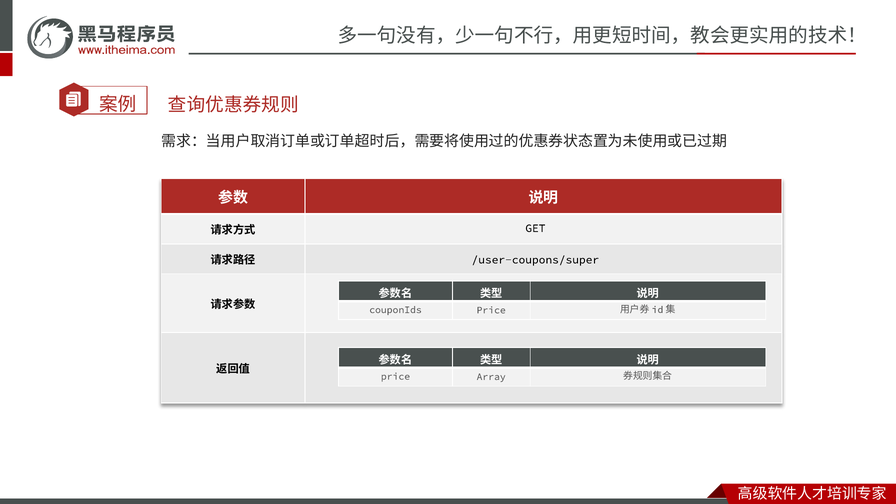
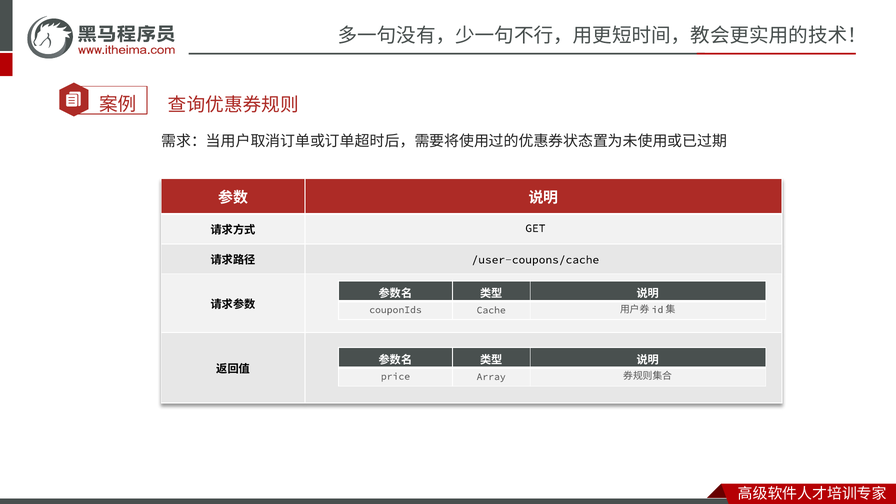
/user-coupons/super: /user-coupons/super -> /user-coupons/cache
couponIds Price: Price -> Cache
